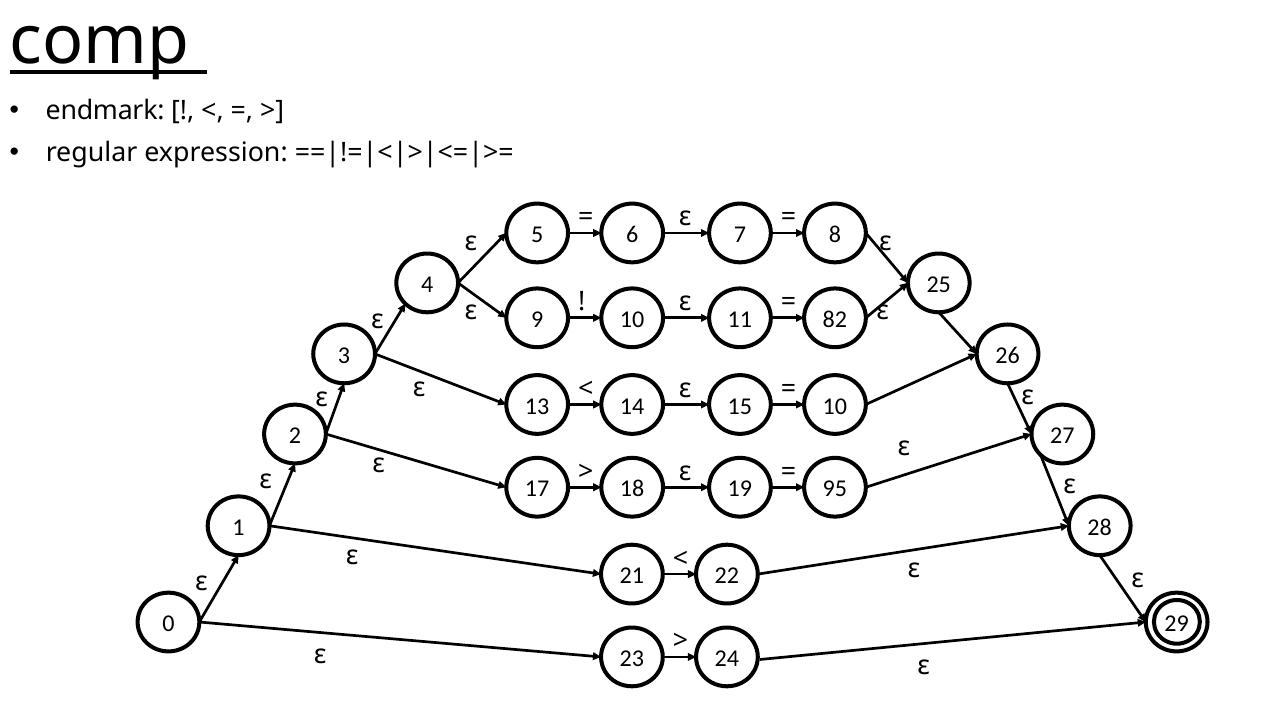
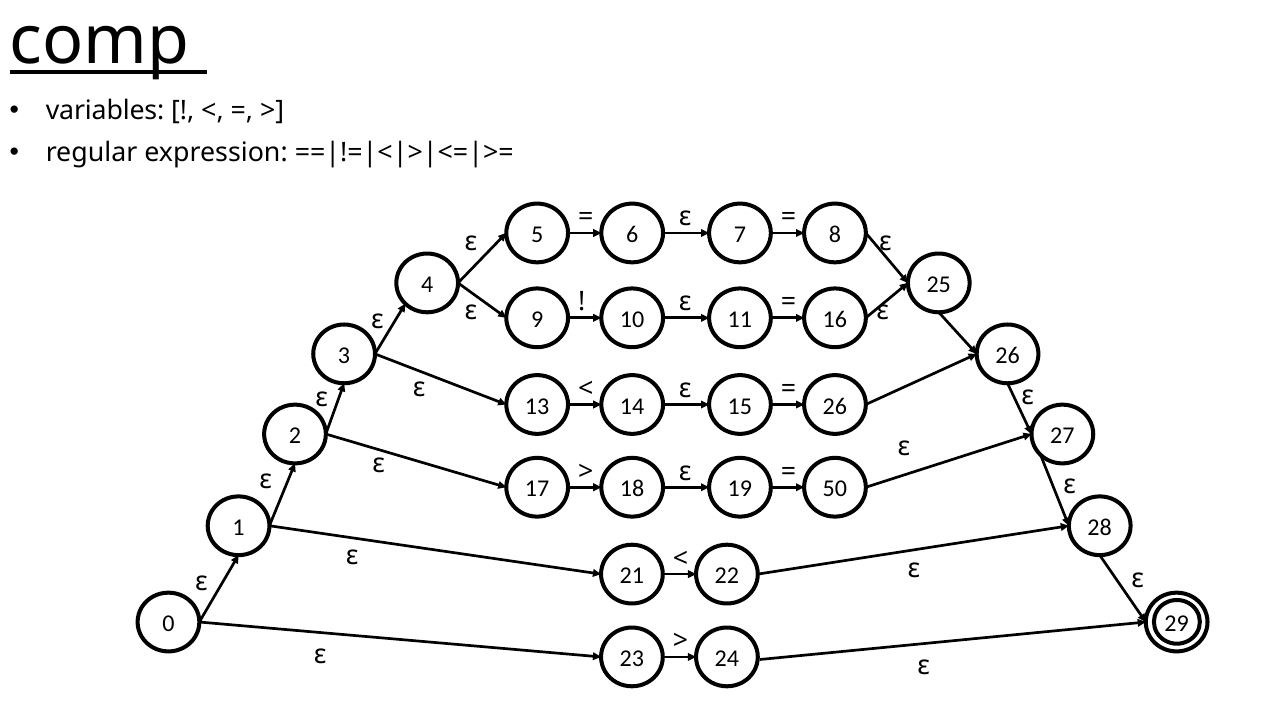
endmark: endmark -> variables
82: 82 -> 16
13 10: 10 -> 26
95: 95 -> 50
